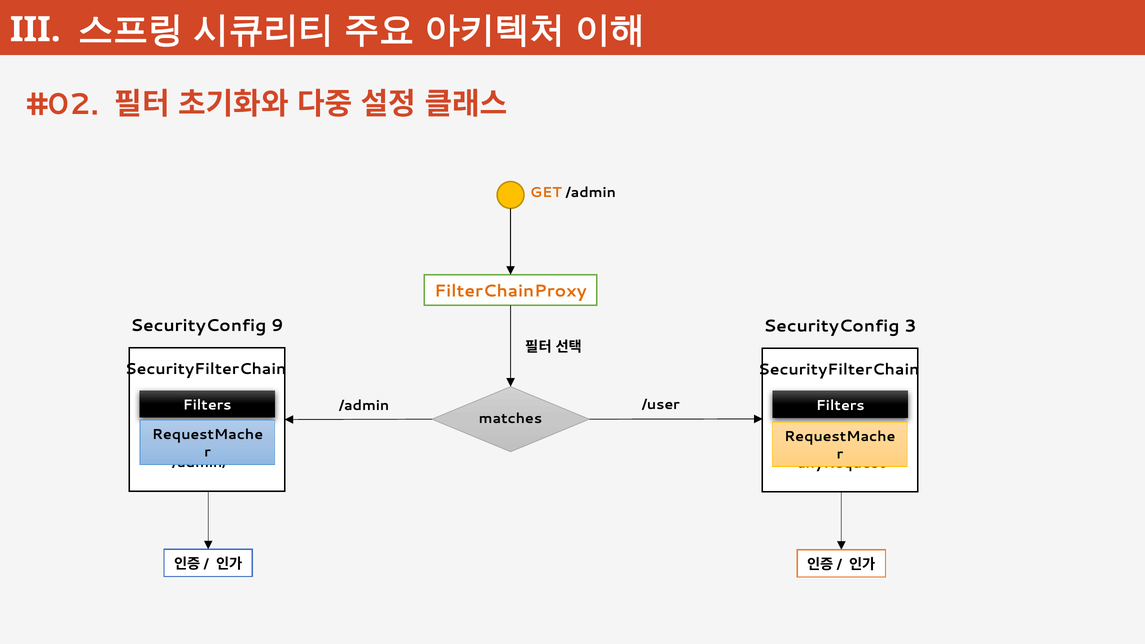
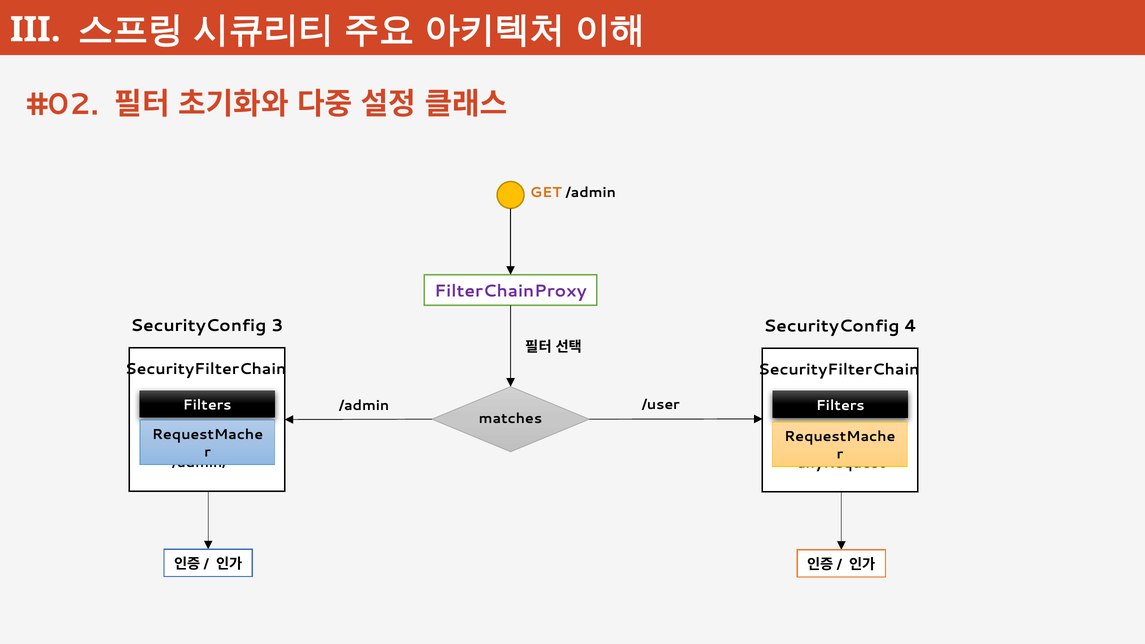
FilterChainProxy colour: orange -> purple
9: 9 -> 3
3: 3 -> 4
